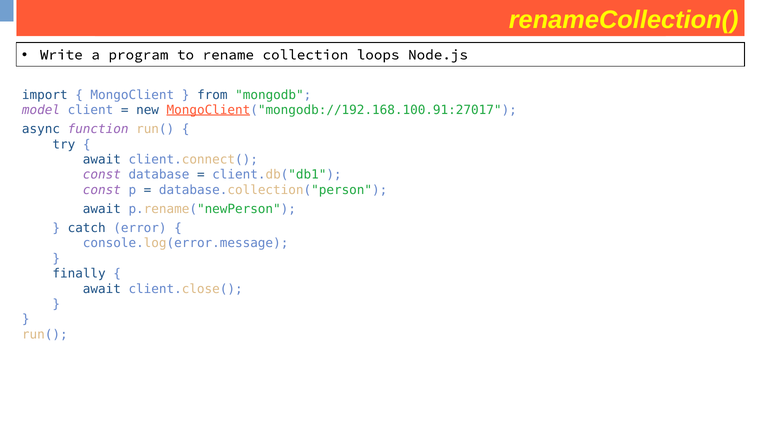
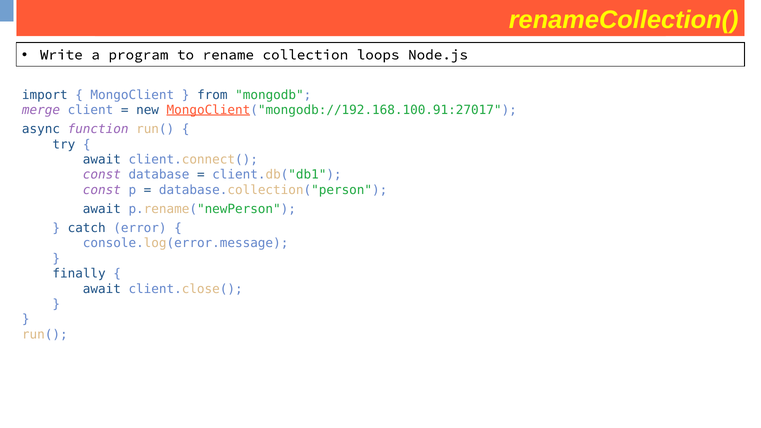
model: model -> merge
